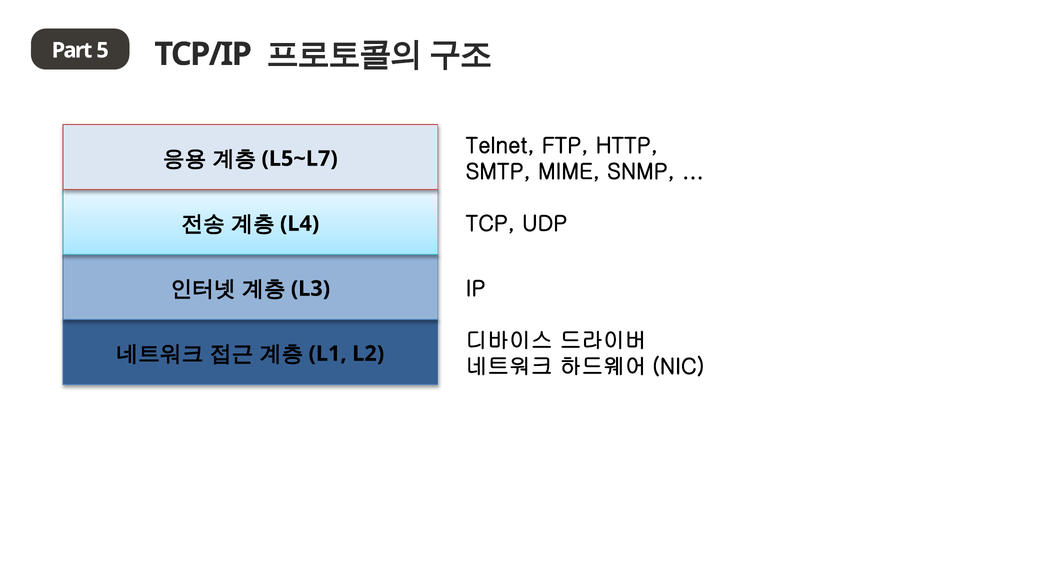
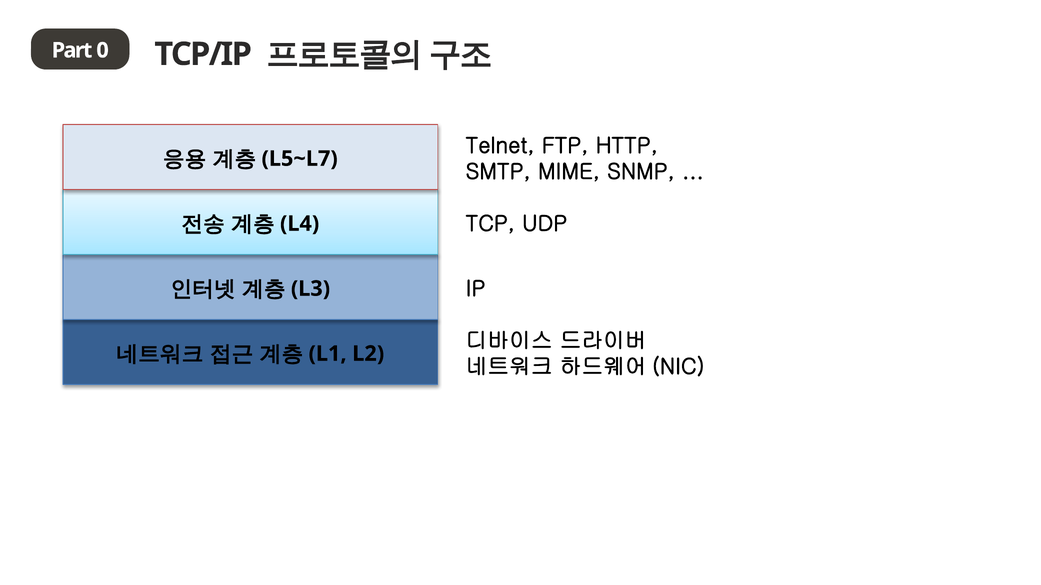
5: 5 -> 0
